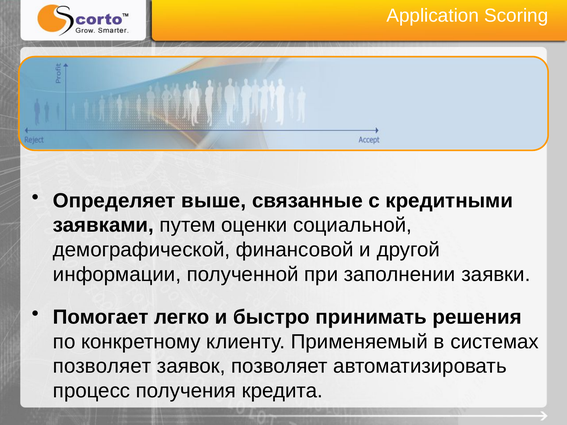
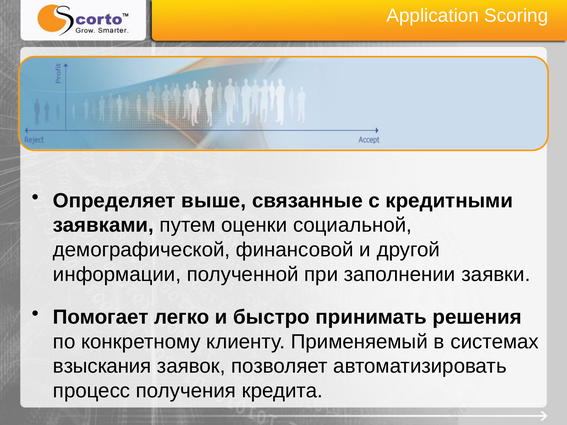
позволяет at (102, 366): позволяет -> взыскания
